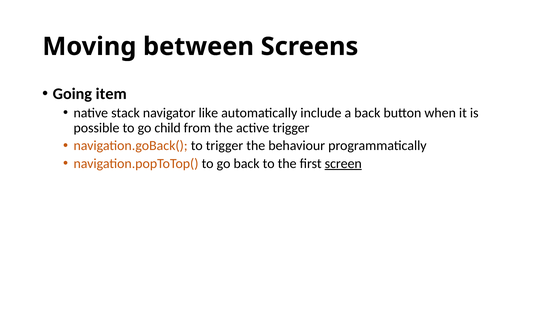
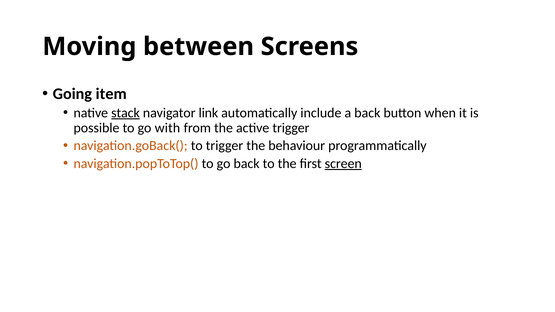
stack underline: none -> present
like: like -> link
child: child -> with
